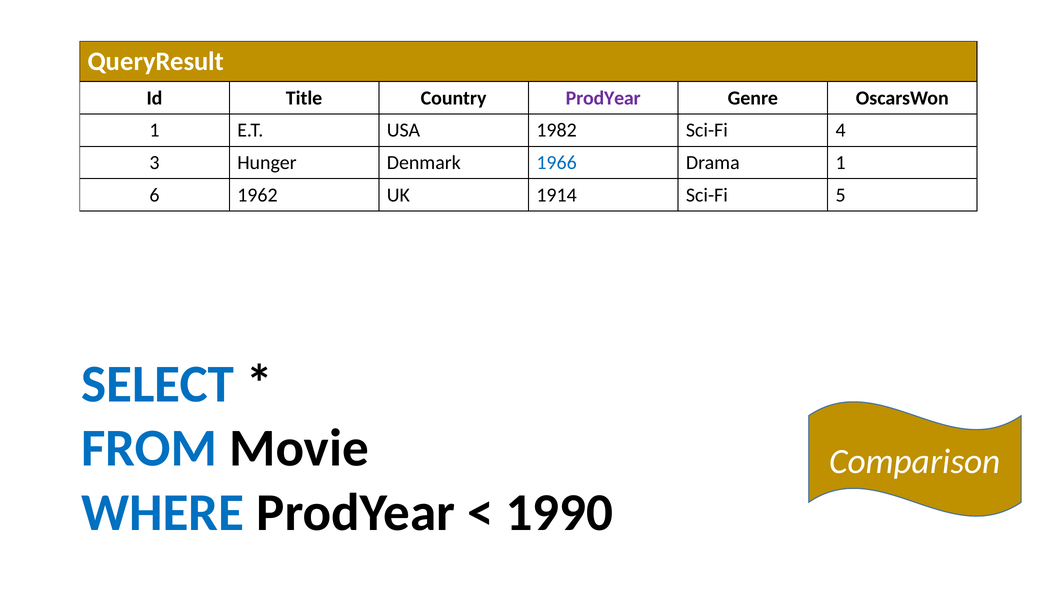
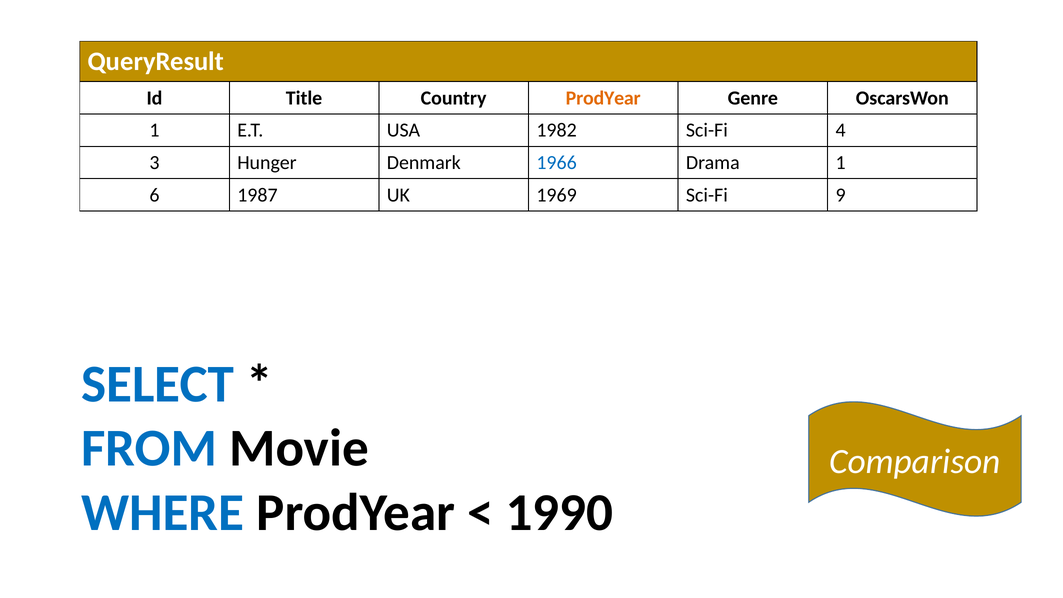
ProdYear at (603, 98) colour: purple -> orange
1962: 1962 -> 1987
1914: 1914 -> 1969
5: 5 -> 9
